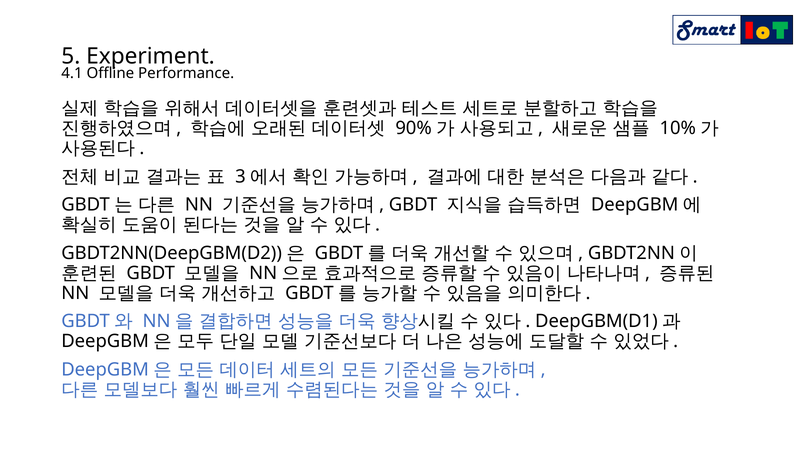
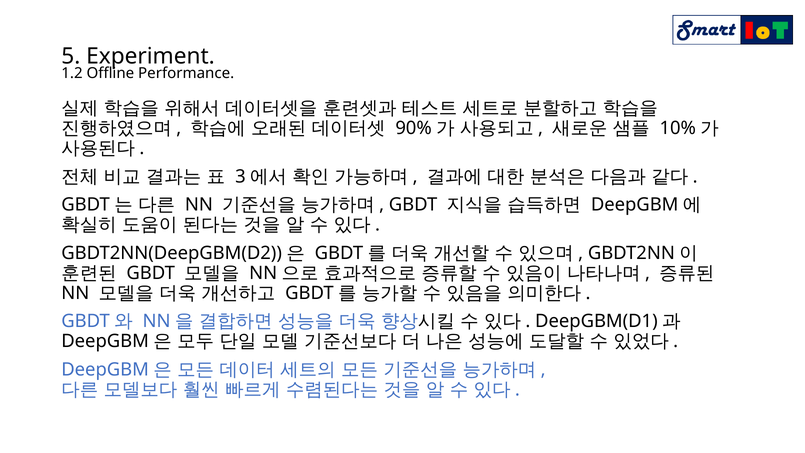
4.1: 4.1 -> 1.2
